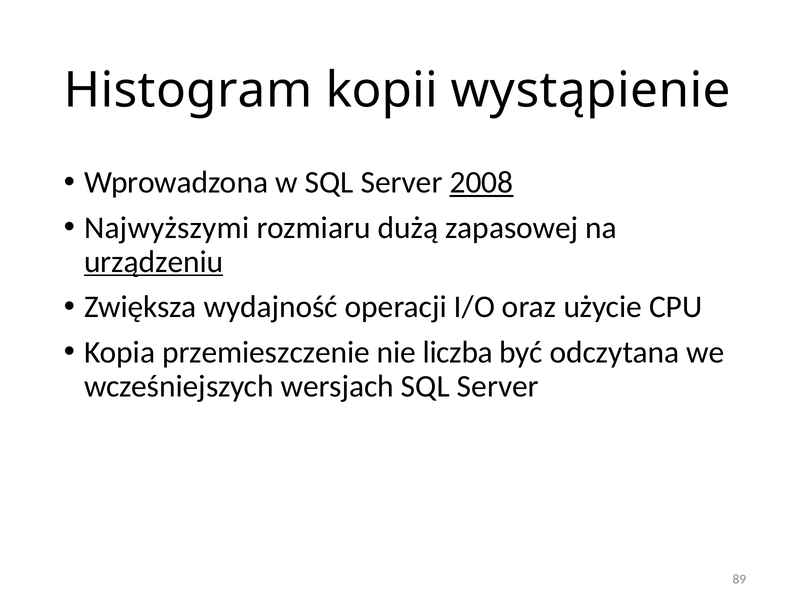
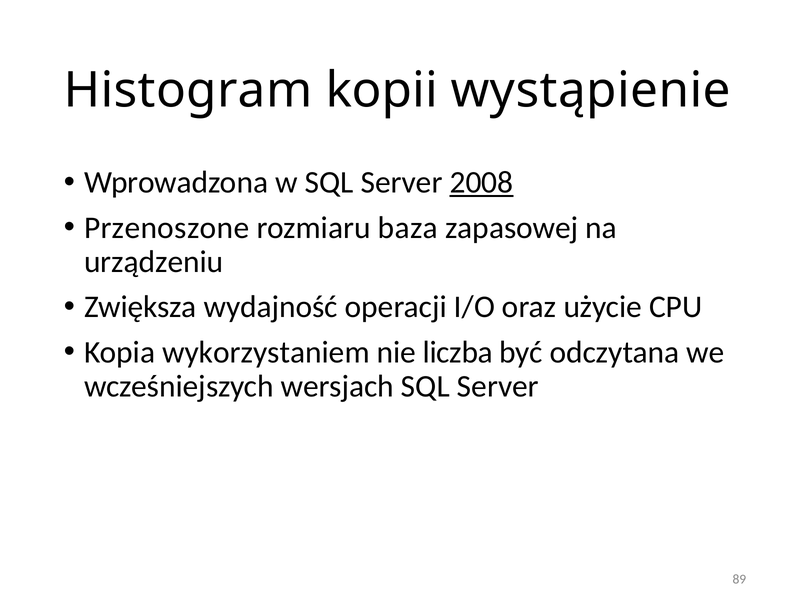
Najwyższymi: Najwyższymi -> Przenoszone
dużą: dużą -> baza
urządzeniu underline: present -> none
przemieszczenie: przemieszczenie -> wykorzystaniem
